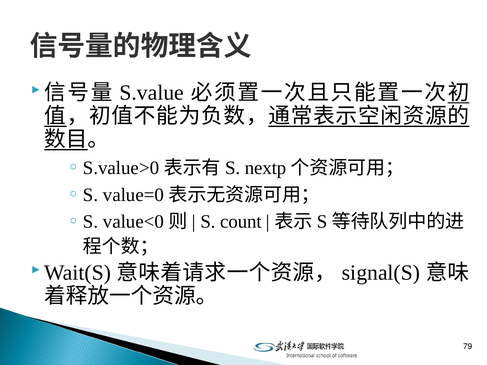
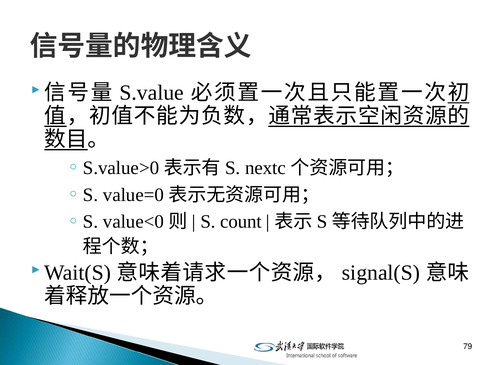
nextp: nextp -> nextc
